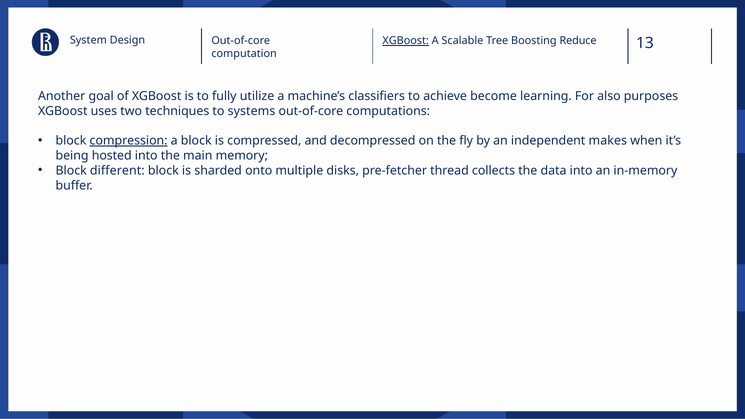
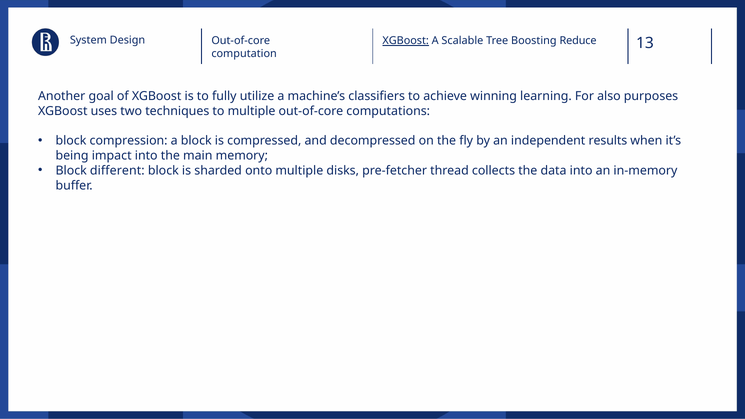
become: become -> winning
to systems: systems -> multiple
compression underline: present -> none
makes: makes -> results
hosted: hosted -> impact
